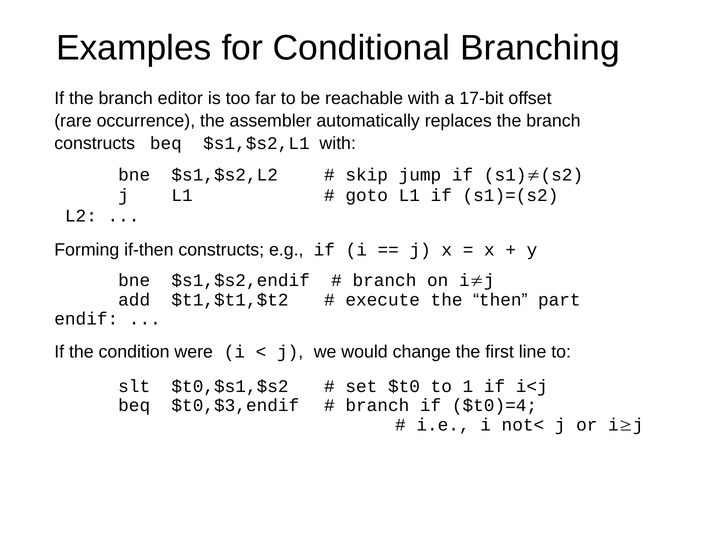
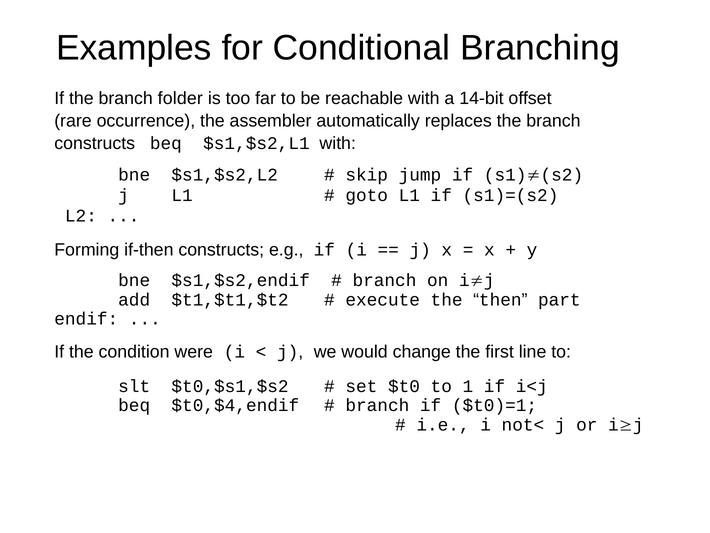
editor: editor -> folder
17-bit: 17-bit -> 14-bit
$t0,$3,endif: $t0,$3,endif -> $t0,$4,endif
$t0)=4: $t0)=4 -> $t0)=1
